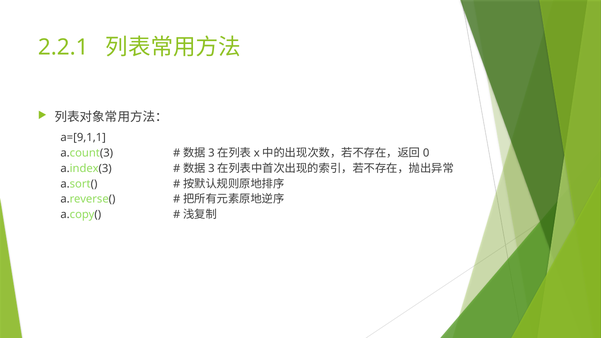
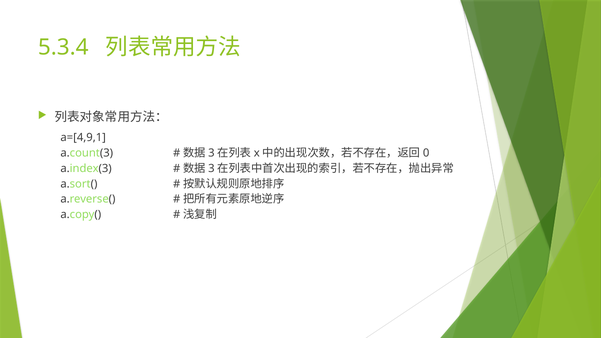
2.2.1: 2.2.1 -> 5.3.4
a=[9,1,1: a=[9,1,1 -> a=[4,9,1
